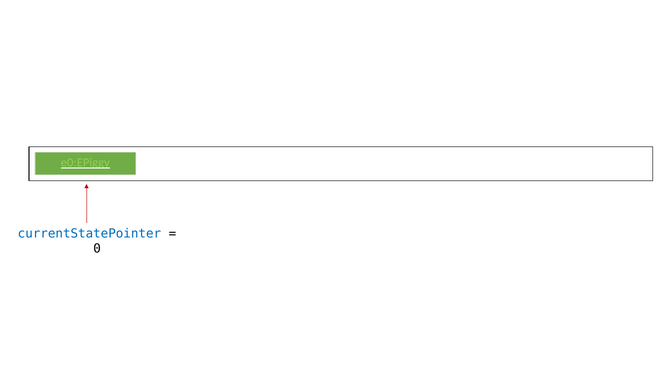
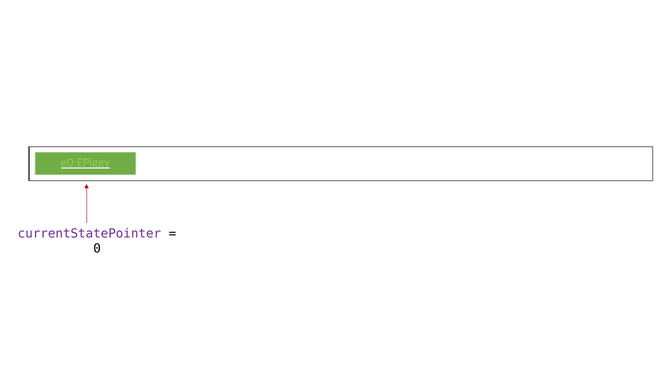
currentStatePointer colour: blue -> purple
